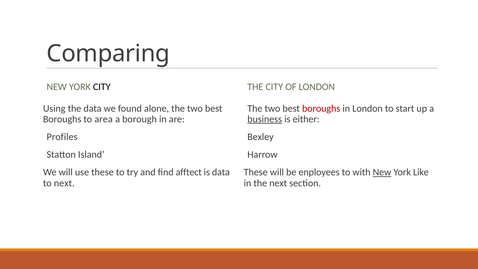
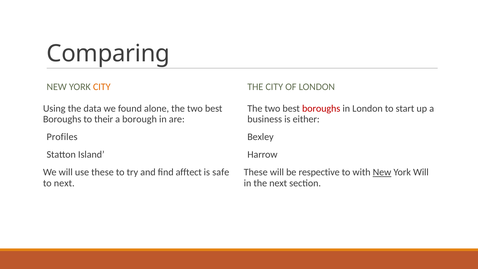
CITY at (102, 87) colour: black -> orange
area: area -> their
business underline: present -> none
is data: data -> safe
enployees: enployees -> respective
York Like: Like -> Will
